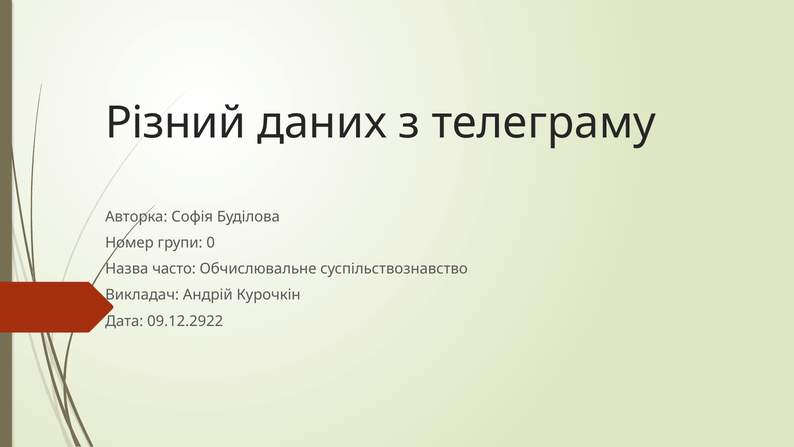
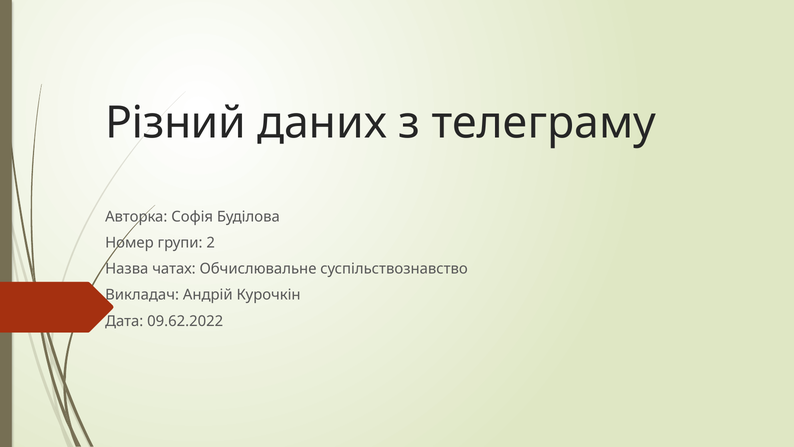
0: 0 -> 2
часто: часто -> чатах
09.12.2922: 09.12.2922 -> 09.62.2022
